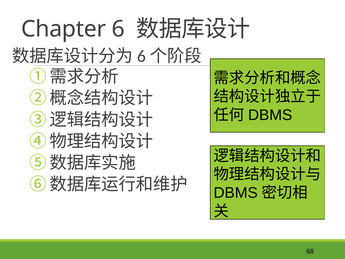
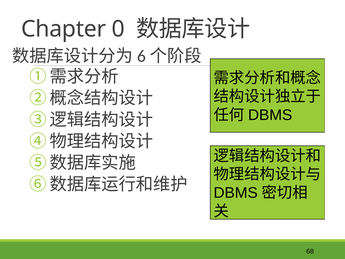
6: 6 -> 0
